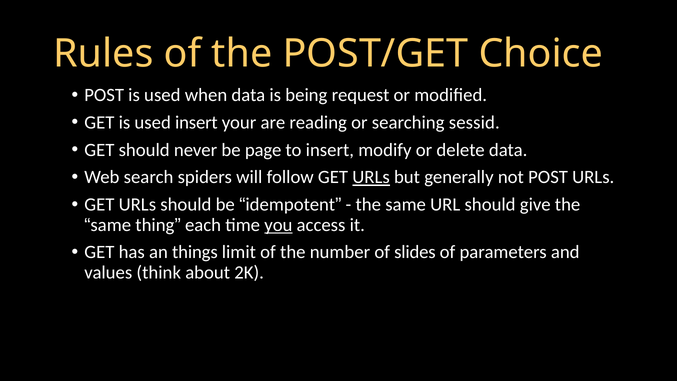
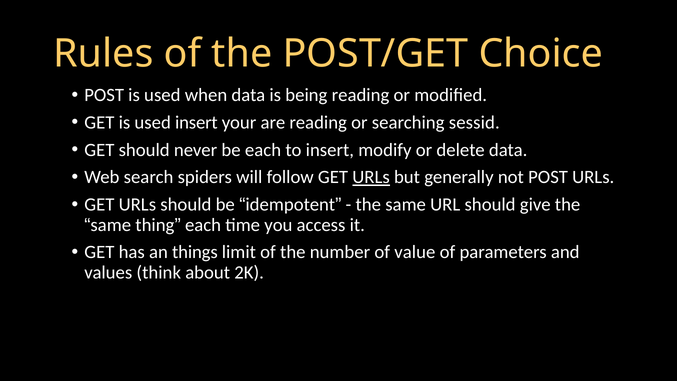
being request: request -> reading
be page: page -> each
you underline: present -> none
slides: slides -> value
